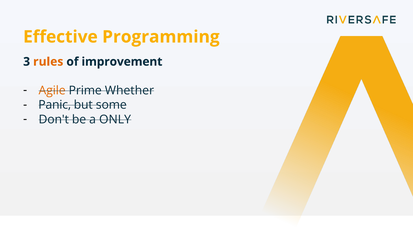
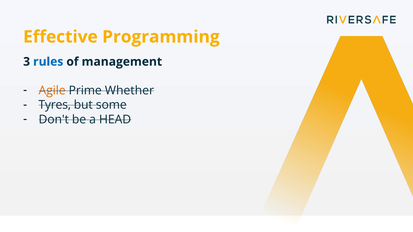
rules colour: orange -> blue
improvement: improvement -> management
Panic: Panic -> Tyres
ONLY: ONLY -> HEAD
